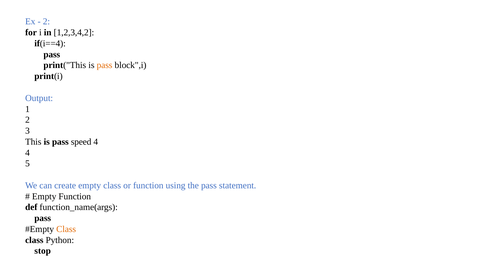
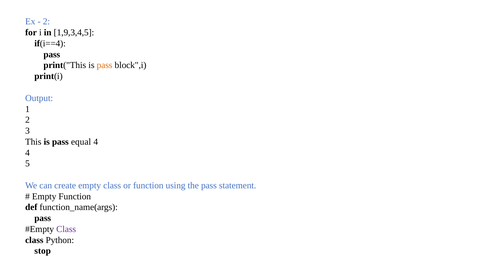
1,2,3,4,2: 1,2,3,4,2 -> 1,9,3,4,5
speed: speed -> equal
Class at (66, 229) colour: orange -> purple
